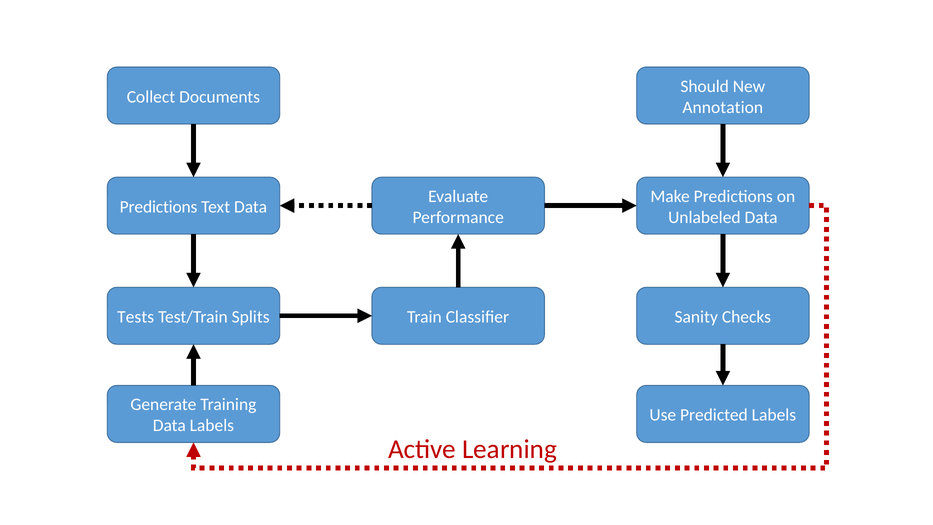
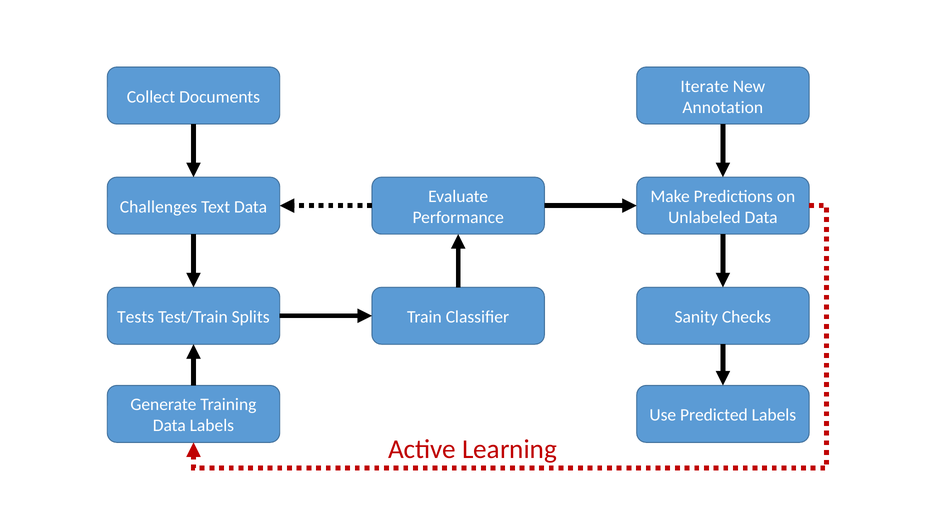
Should: Should -> Iterate
Predictions at (159, 207): Predictions -> Challenges
